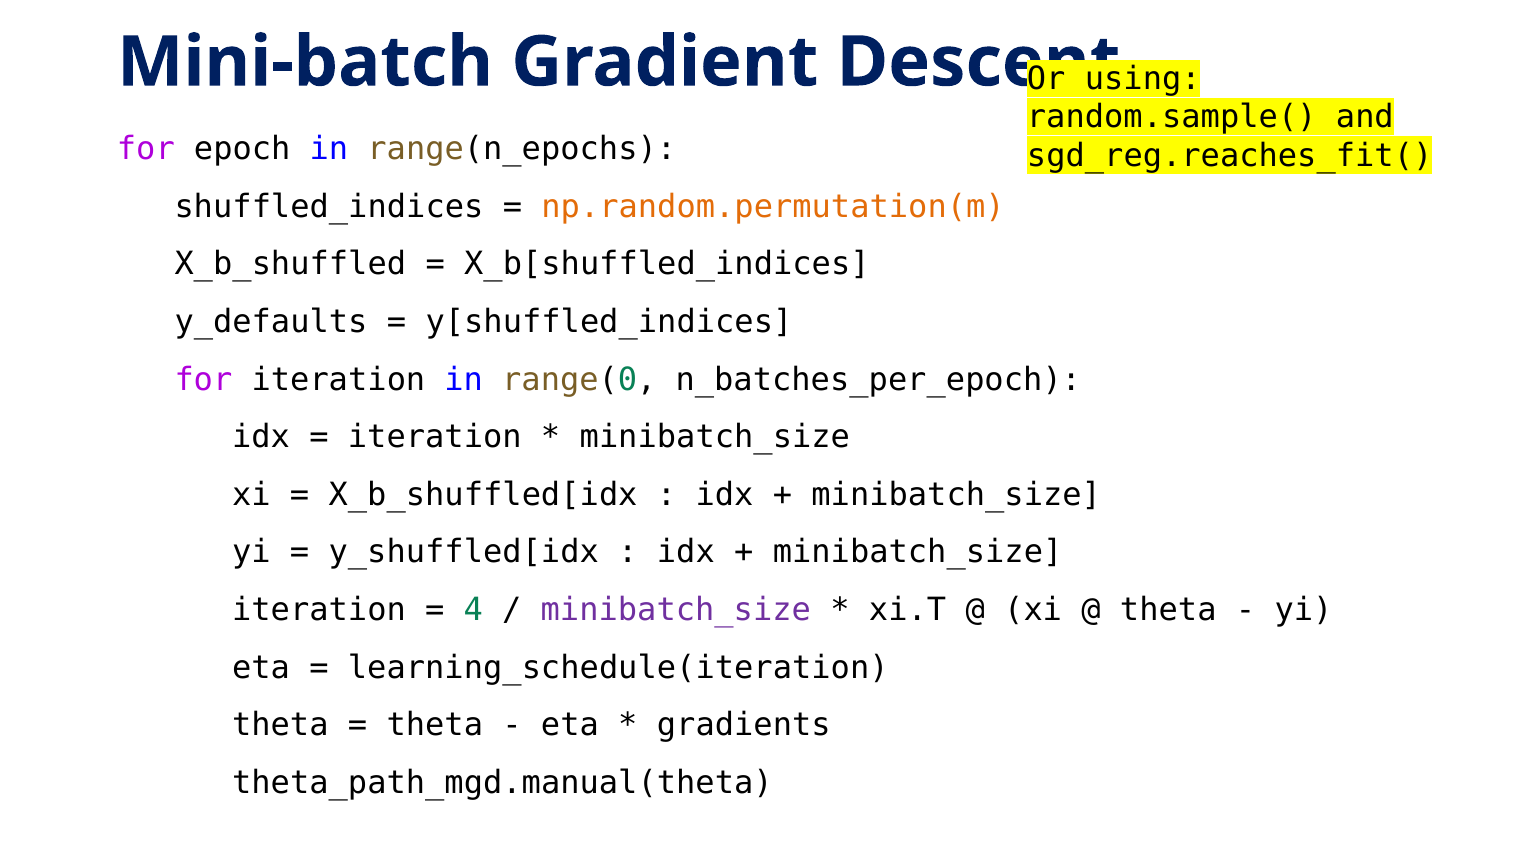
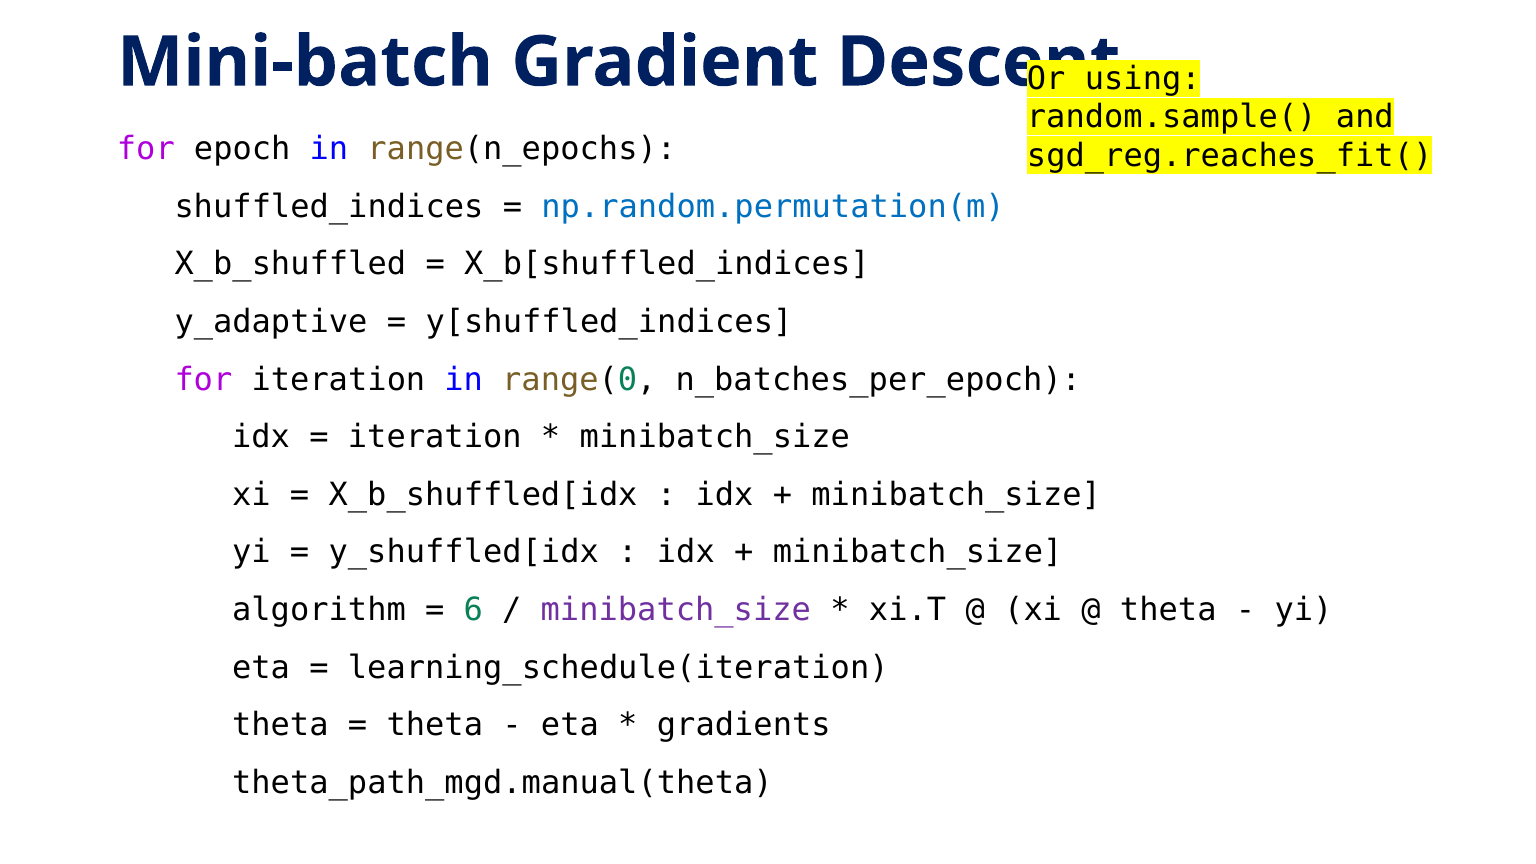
np.random.permutation(m colour: orange -> blue
y_defaults: y_defaults -> y_adaptive
iteration at (319, 610): iteration -> algorithm
4: 4 -> 6
